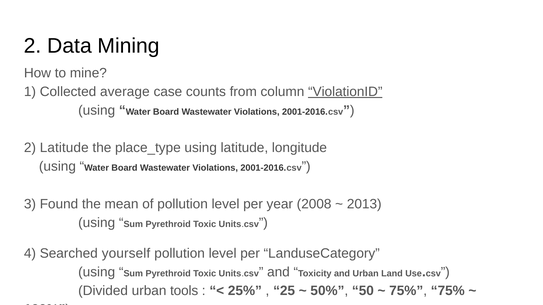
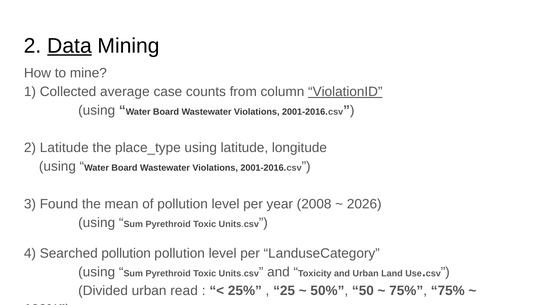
Data underline: none -> present
2013: 2013 -> 2026
Searched yourself: yourself -> pollution
tools: tools -> read
